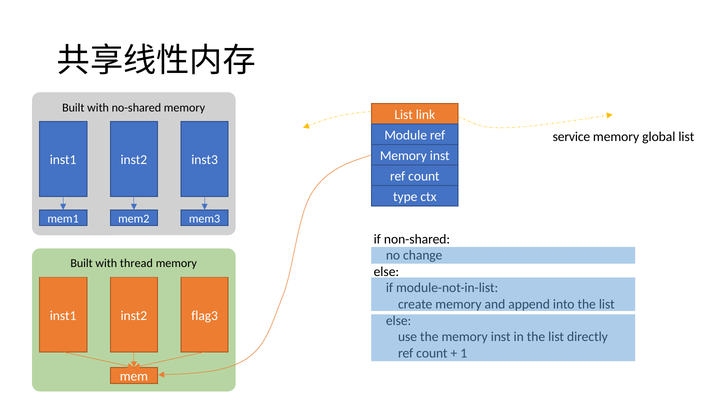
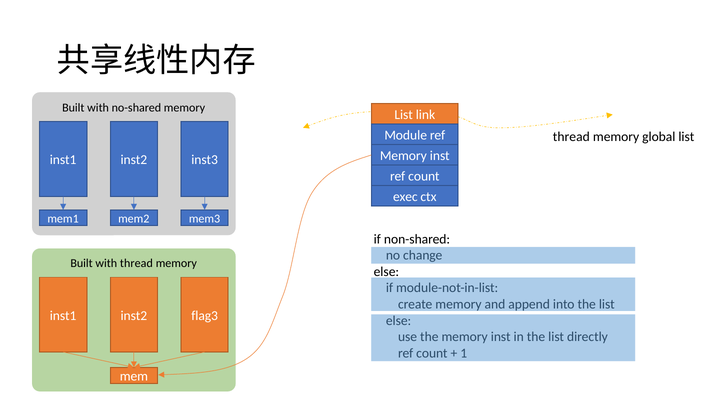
service at (571, 137): service -> thread
type: type -> exec
